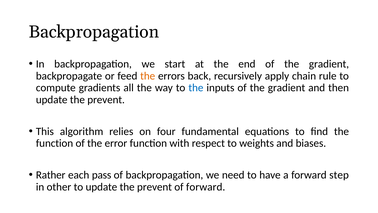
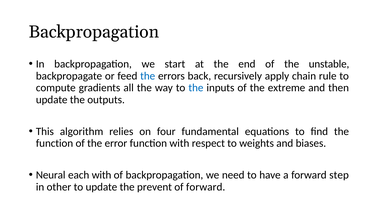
end of the gradient: gradient -> unstable
the at (148, 76) colour: orange -> blue
inputs of the gradient: gradient -> extreme
prevent at (106, 100): prevent -> outputs
Rather: Rather -> Neural
each pass: pass -> with
